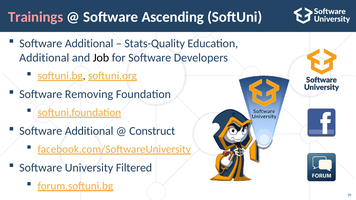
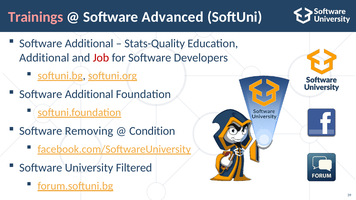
Ascending: Ascending -> Advanced
Job colour: black -> red
Removing at (89, 94): Removing -> Additional
Additional at (89, 131): Additional -> Removing
Construct: Construct -> Condition
